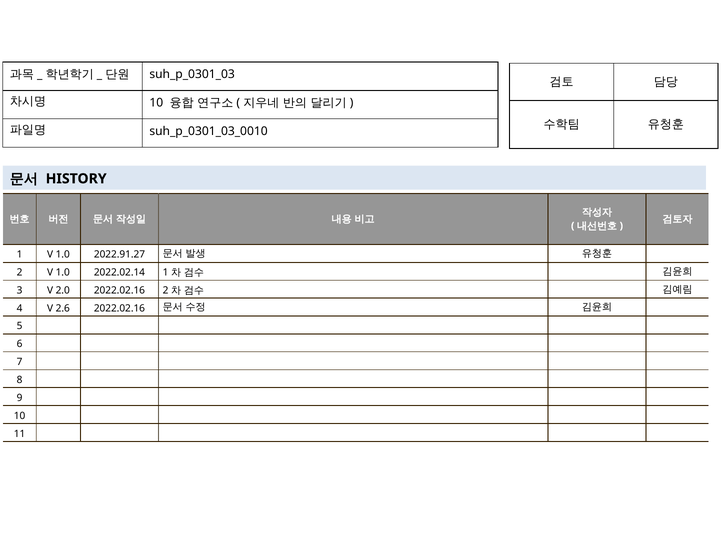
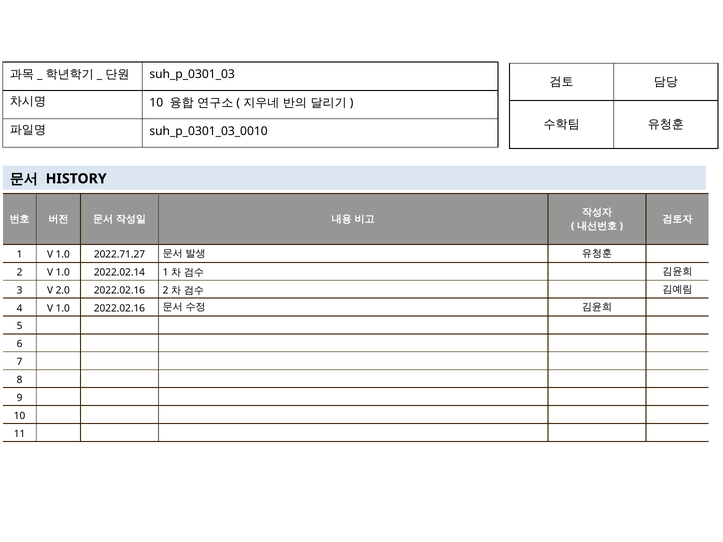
2022.91.27: 2022.91.27 -> 2022.71.27
4 V 2.6: 2.6 -> 1.0
